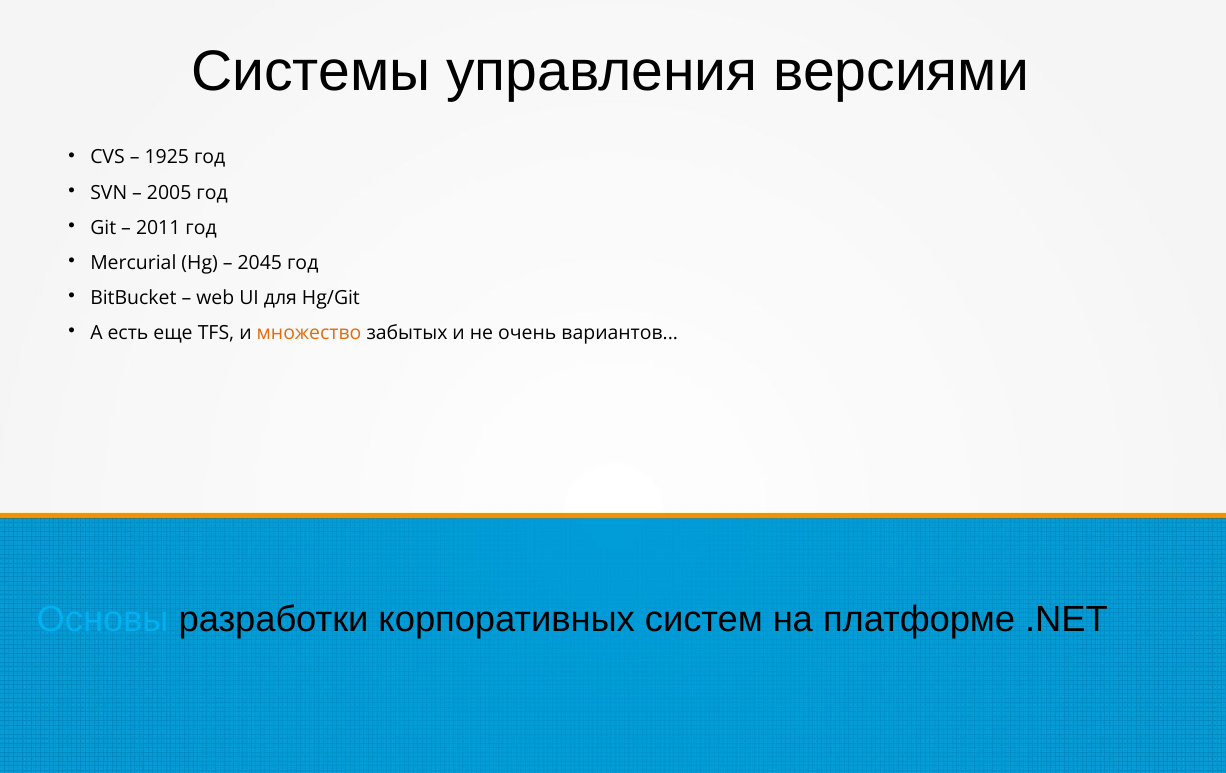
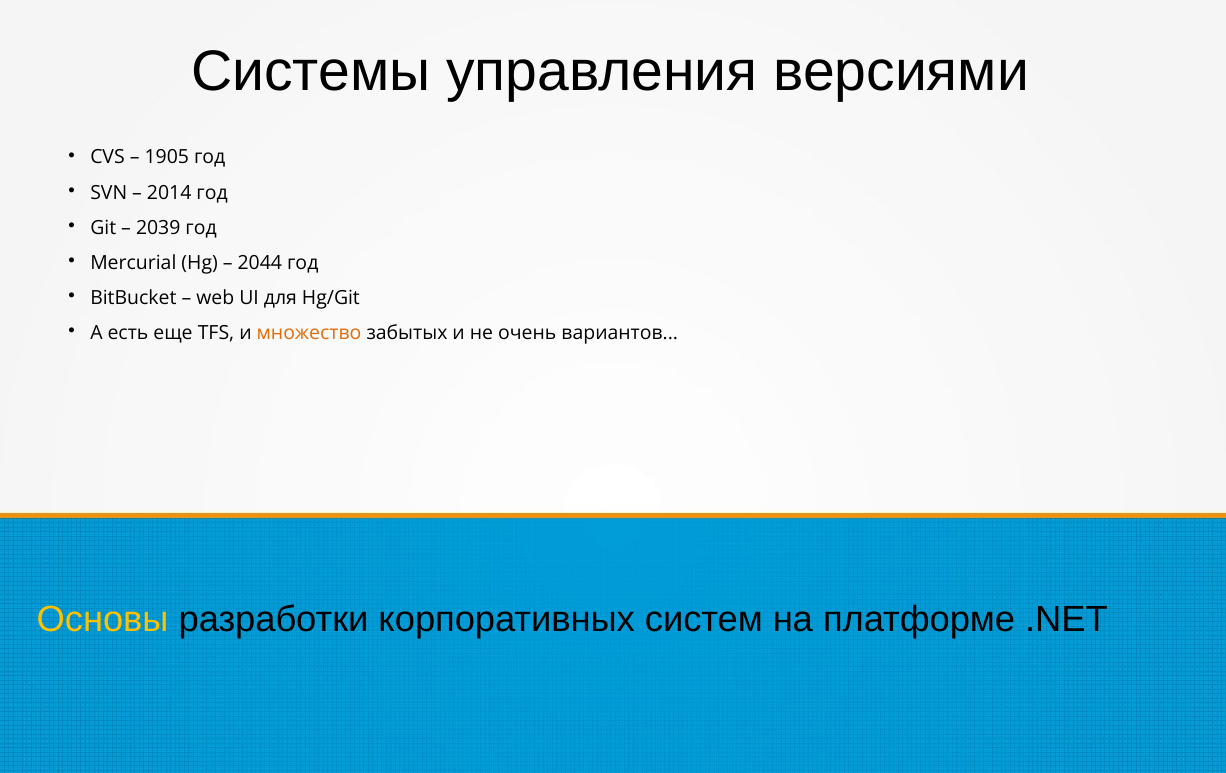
1925: 1925 -> 1905
2005: 2005 -> 2014
2011: 2011 -> 2039
2045: 2045 -> 2044
Основы colour: light blue -> yellow
